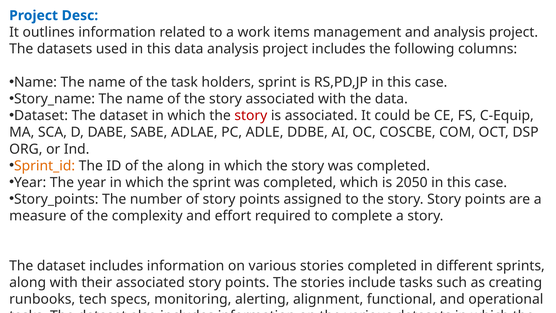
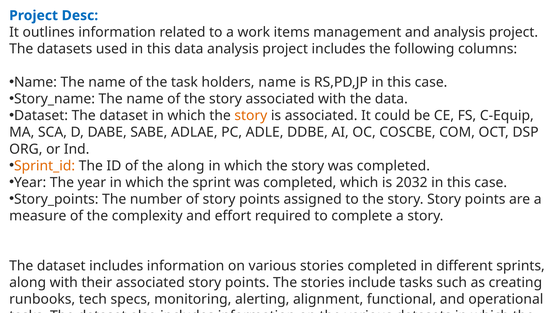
holders sprint: sprint -> name
story at (251, 116) colour: red -> orange
2050: 2050 -> 2032
